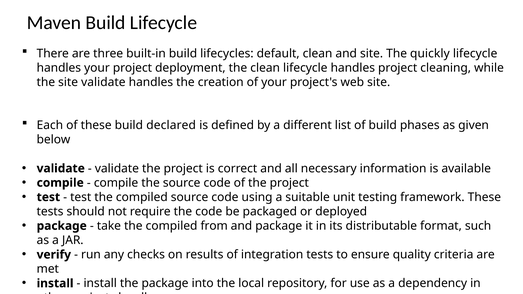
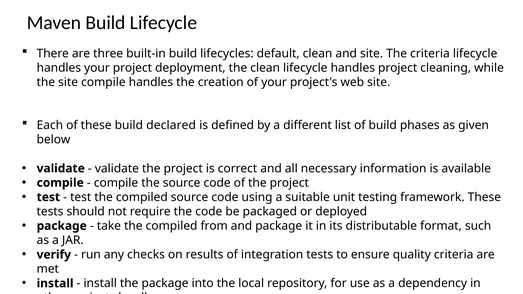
The quickly: quickly -> criteria
site validate: validate -> compile
